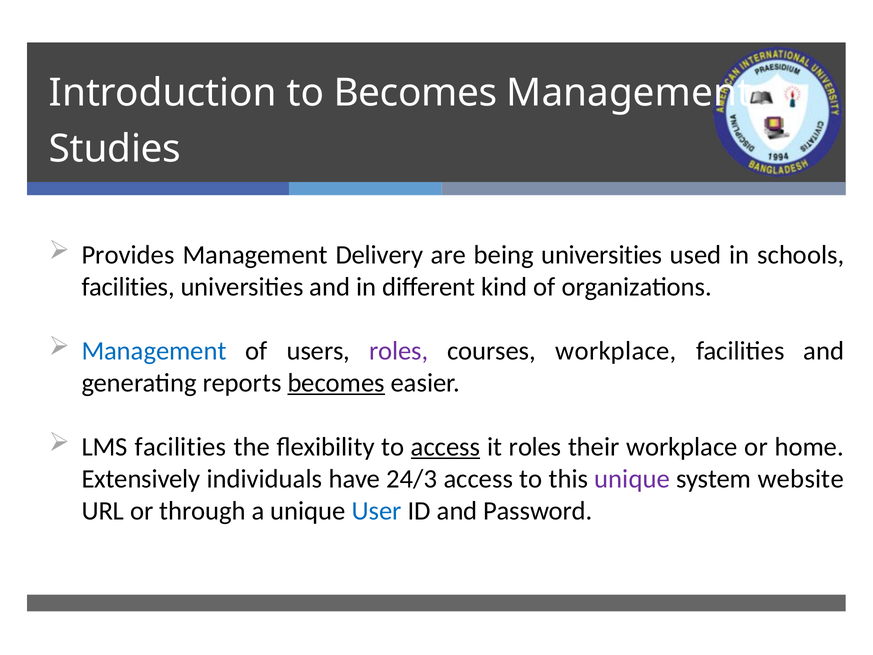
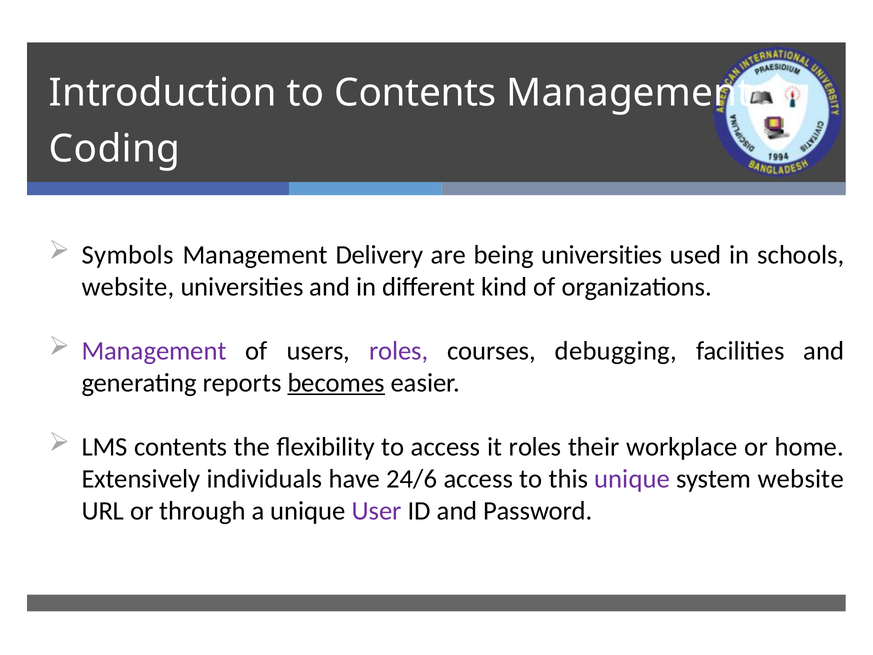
to Becomes: Becomes -> Contents
Studies: Studies -> Coding
Provides: Provides -> Symbols
facilities at (128, 287): facilities -> website
Management at (154, 351) colour: blue -> purple
courses workplace: workplace -> debugging
LMS facilities: facilities -> contents
access at (446, 447) underline: present -> none
24/3: 24/3 -> 24/6
User colour: blue -> purple
